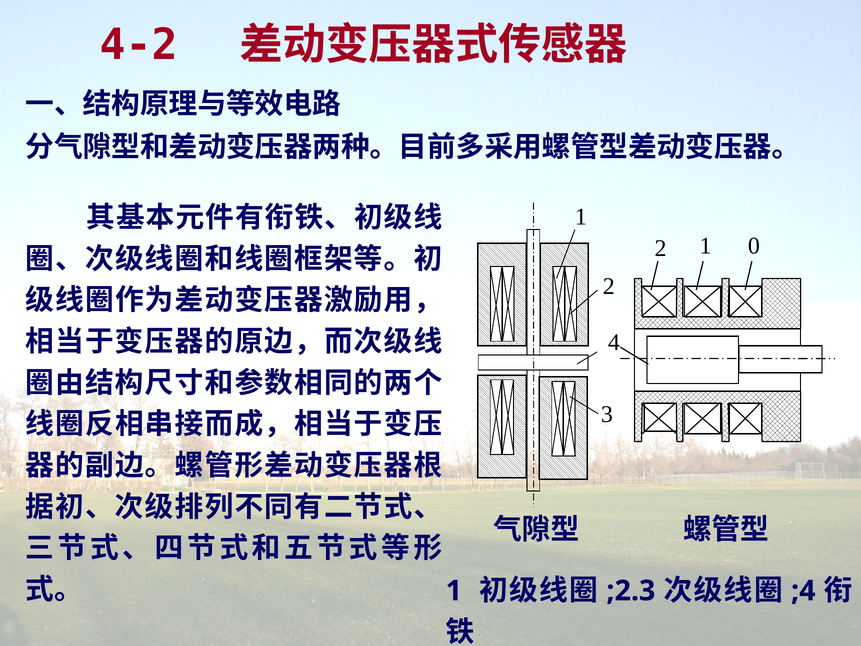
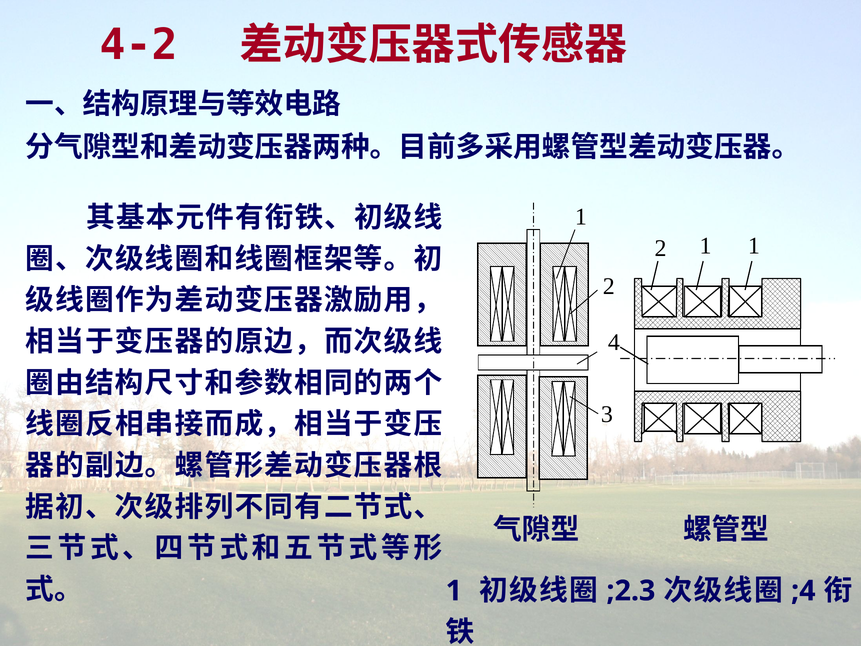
2 0: 0 -> 1
